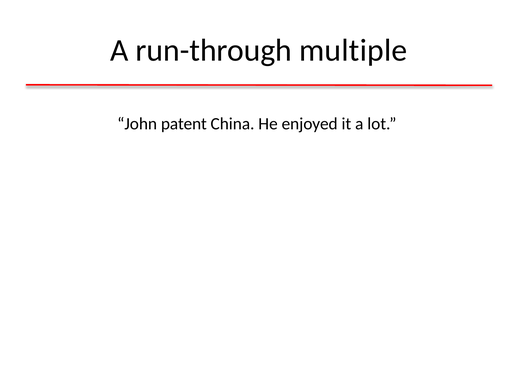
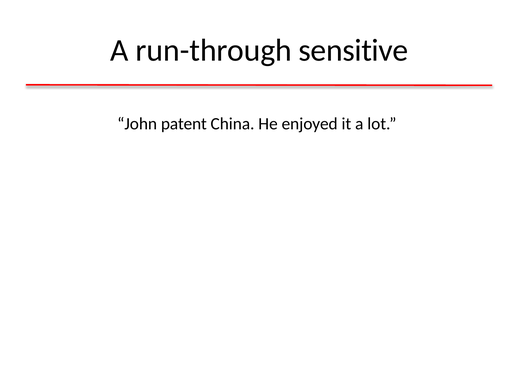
multiple: multiple -> sensitive
